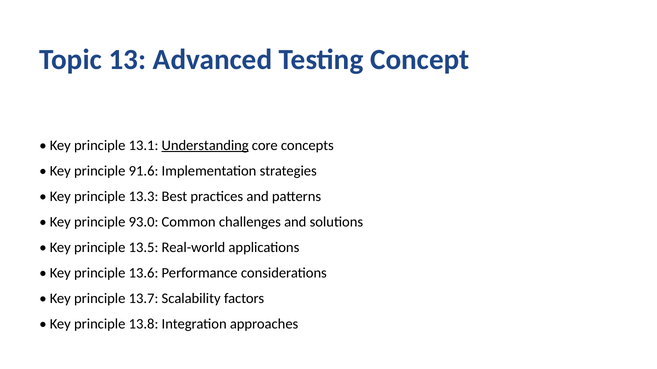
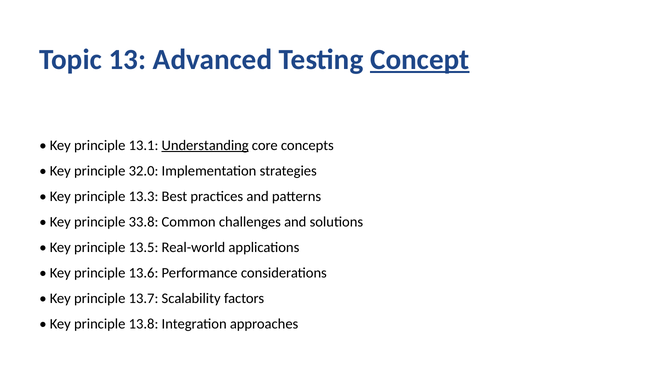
Concept underline: none -> present
91.6: 91.6 -> 32.0
93.0: 93.0 -> 33.8
